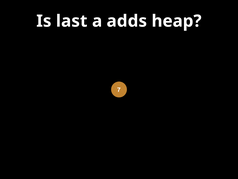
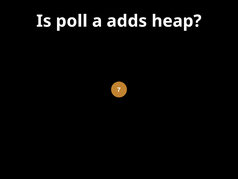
last: last -> poll
